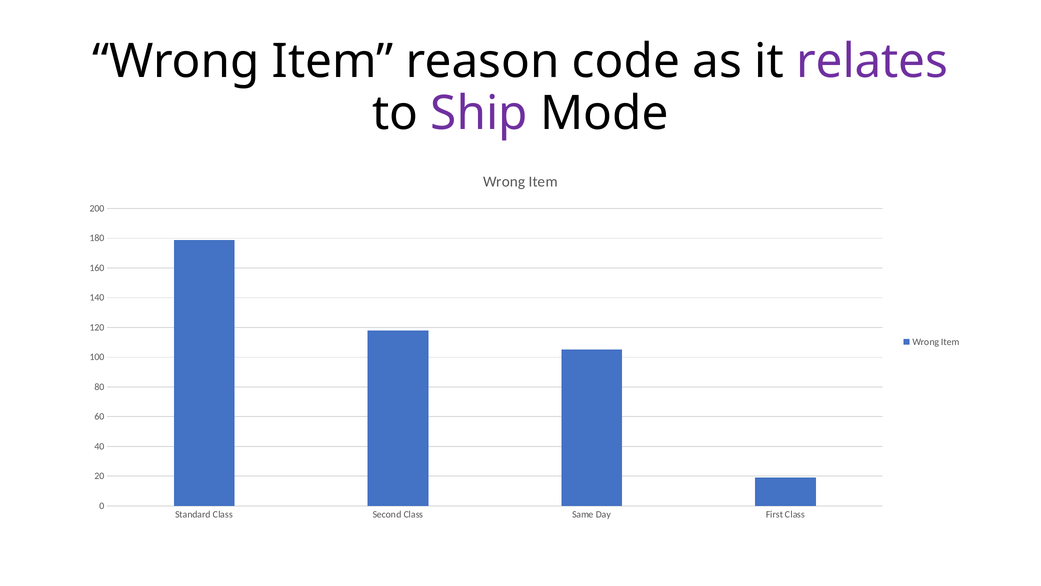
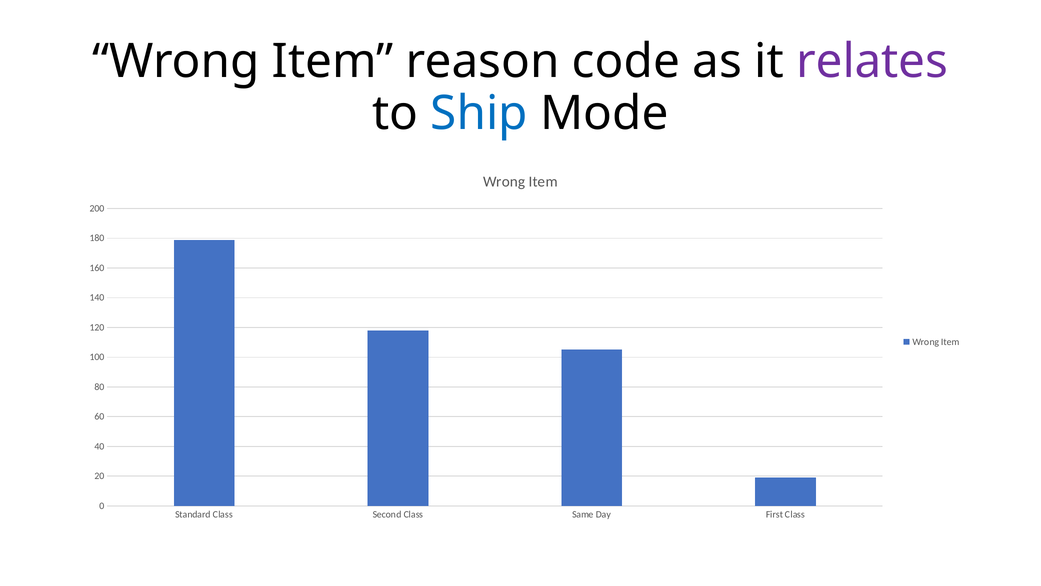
Ship colour: purple -> blue
